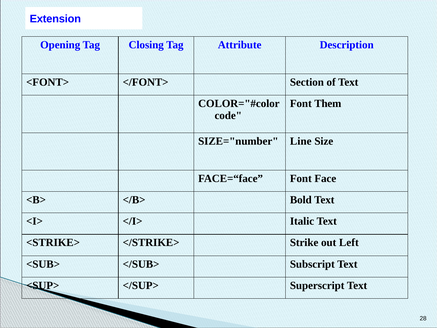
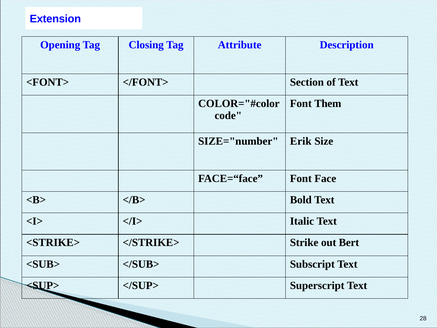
Line: Line -> Erik
Left: Left -> Bert
